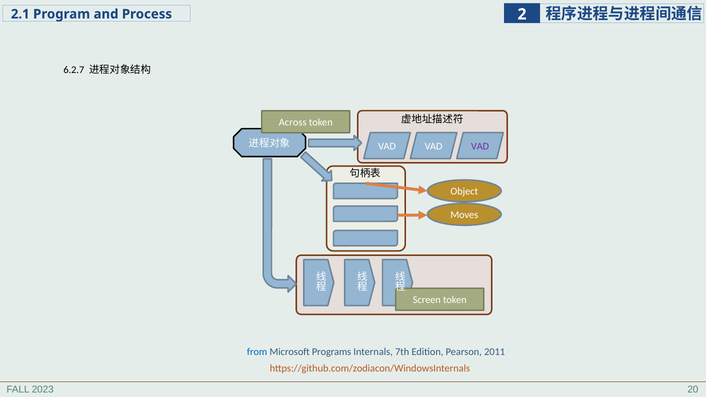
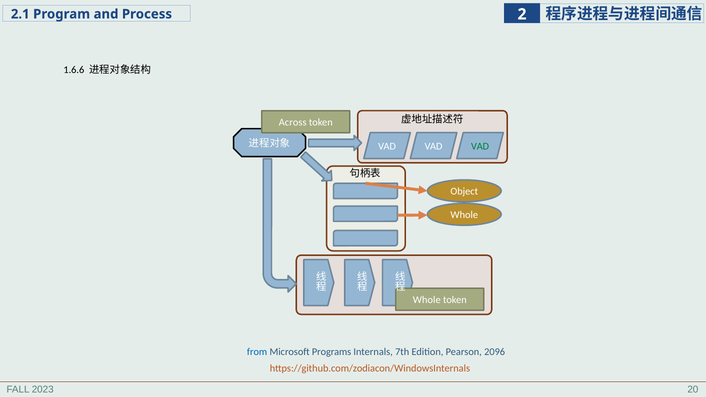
6.2.7: 6.2.7 -> 1.6.6
VAD at (480, 146) colour: purple -> green
Moves at (464, 215): Moves -> Whole
Screen at (427, 300): Screen -> Whole
2011: 2011 -> 2096
